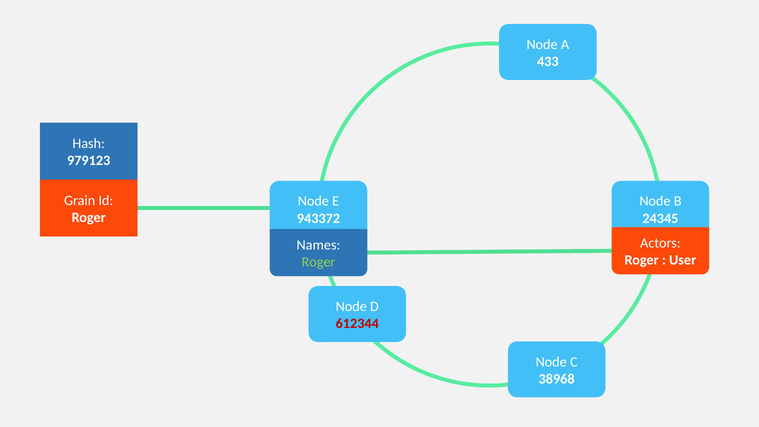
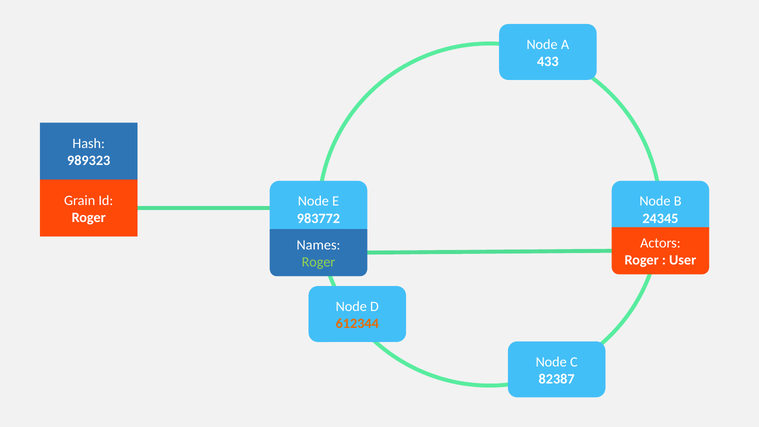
979123: 979123 -> 989323
943372: 943372 -> 983772
612344 colour: red -> orange
38968: 38968 -> 82387
